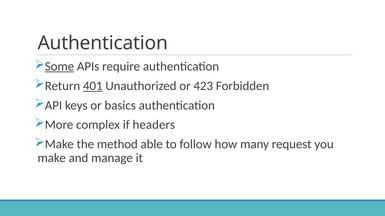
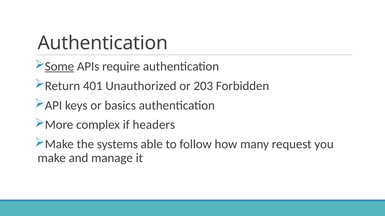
401 underline: present -> none
423: 423 -> 203
method: method -> systems
